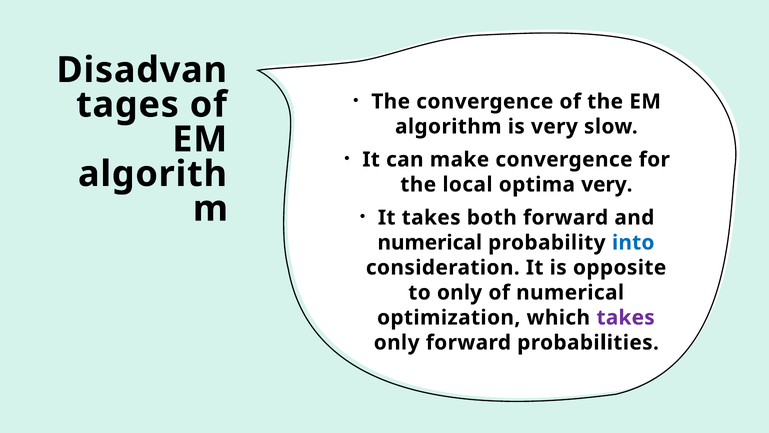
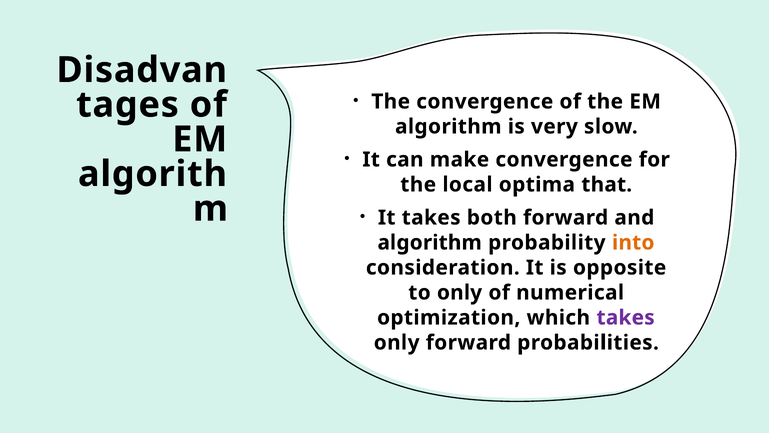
optima very: very -> that
numerical at (430, 242): numerical -> algorithm
into colour: blue -> orange
